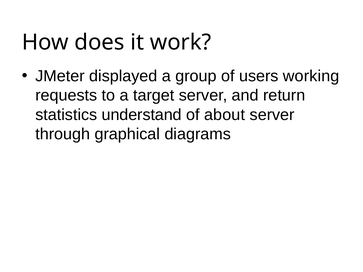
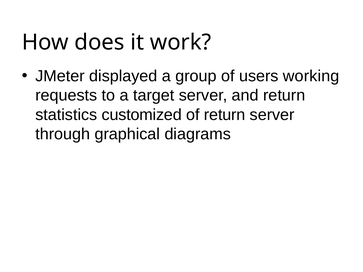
understand: understand -> customized
of about: about -> return
